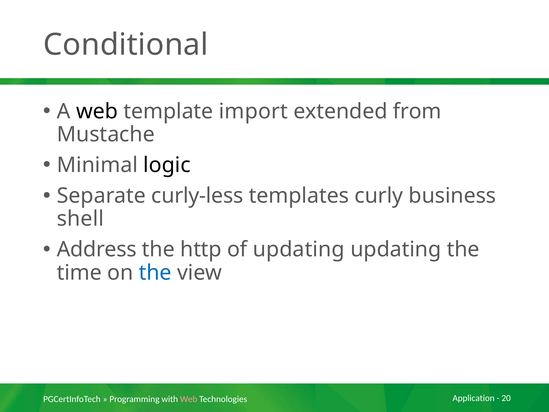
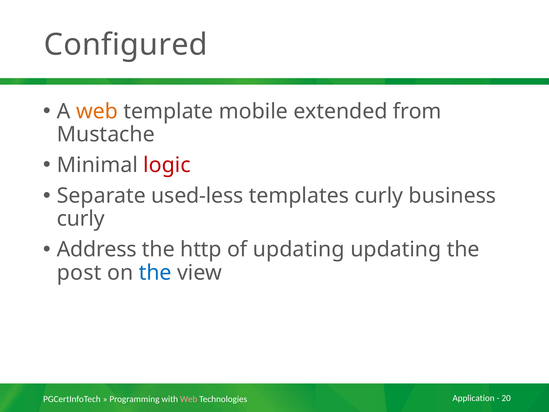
Conditional: Conditional -> Configured
web at (97, 111) colour: black -> orange
import: import -> mobile
logic colour: black -> red
curly-less: curly-less -> used-less
shell at (80, 219): shell -> curly
time: time -> post
